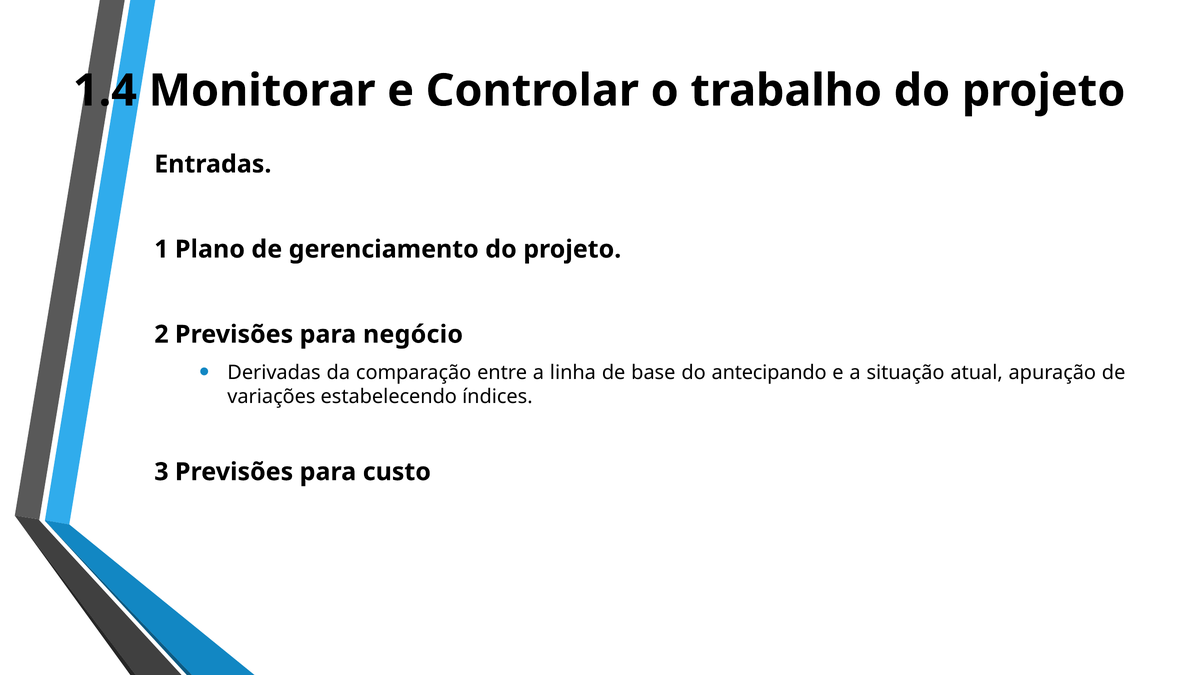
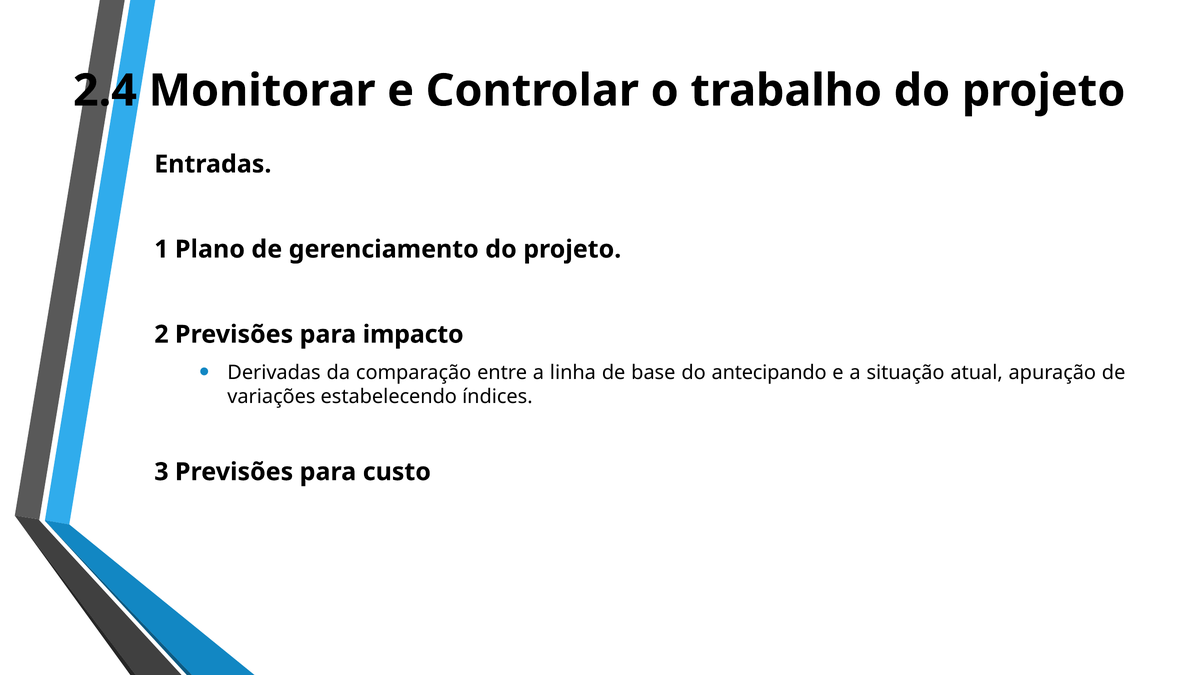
1.4: 1.4 -> 2.4
negócio: negócio -> impacto
